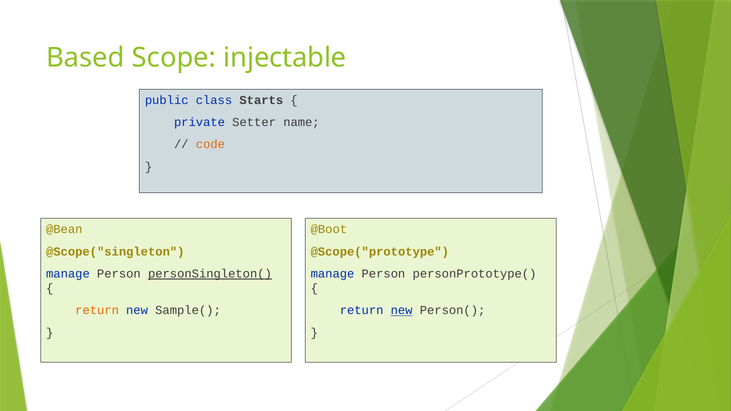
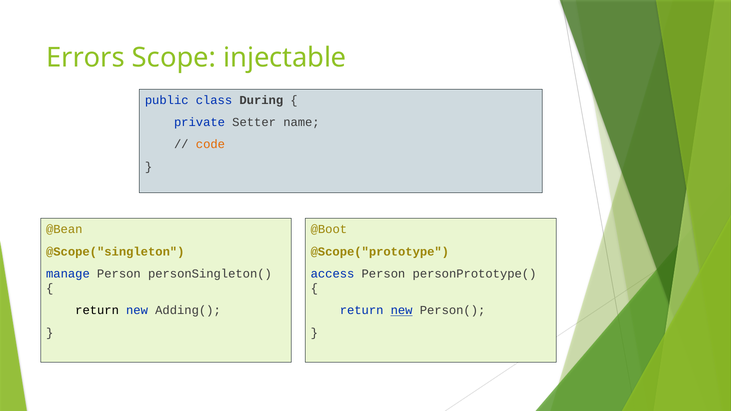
Based: Based -> Errors
Starts: Starts -> During
personSingleton( underline: present -> none
manage at (333, 274): manage -> access
return at (97, 311) colour: orange -> black
Sample(: Sample( -> Adding(
